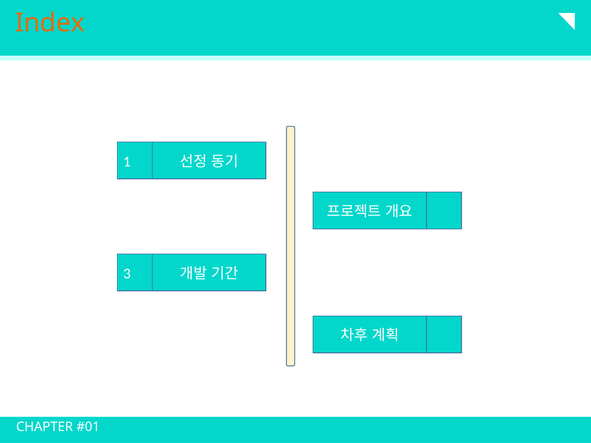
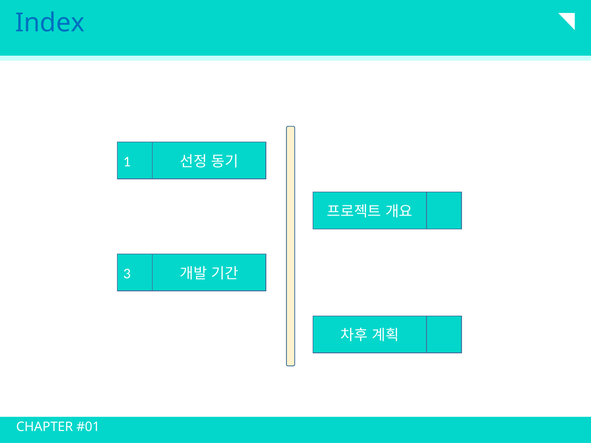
Index colour: orange -> blue
